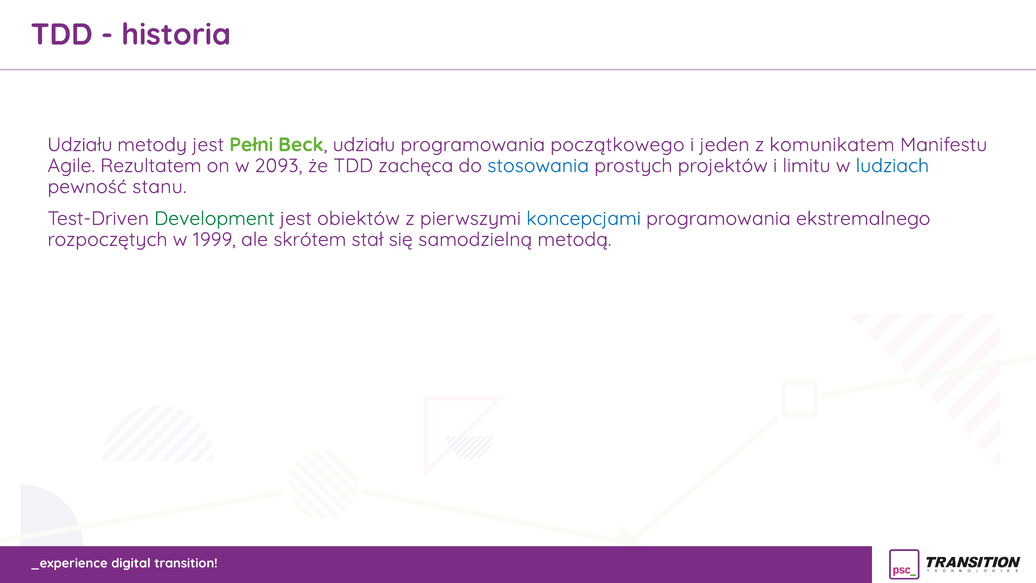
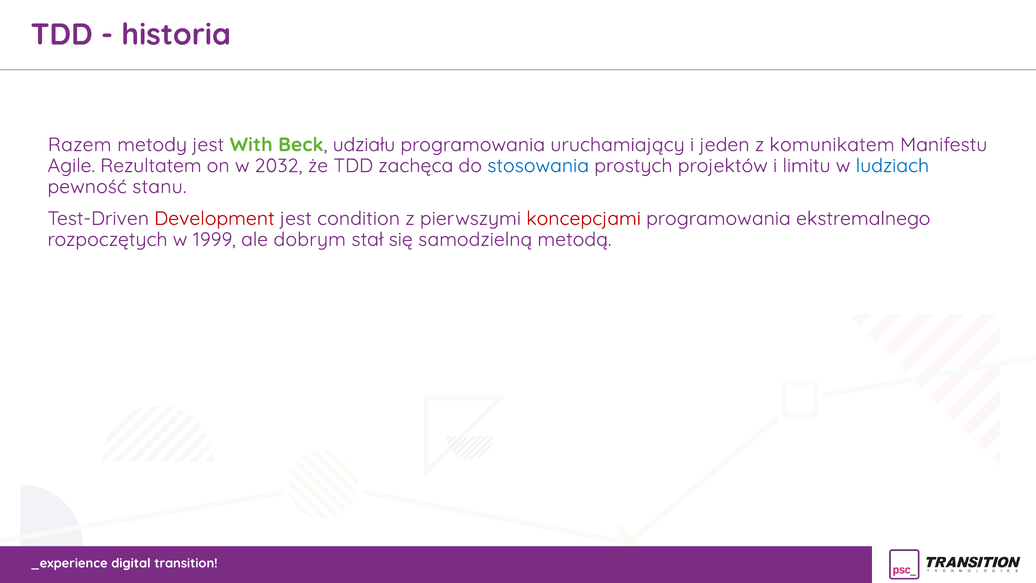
Udziału at (80, 145): Udziału -> Razem
Pełni: Pełni -> With
początkowego: początkowego -> uruchamiający
2093: 2093 -> 2032
Development colour: green -> red
obiektów: obiektów -> condition
koncepcjami colour: blue -> red
skrótem: skrótem -> dobrym
